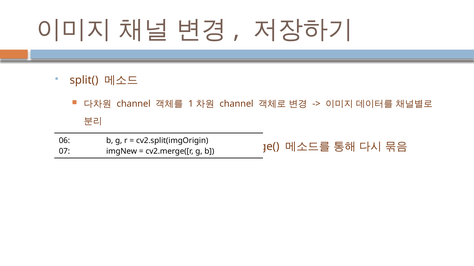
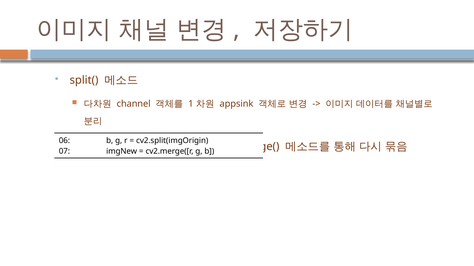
channel at (236, 104): channel -> appsink
